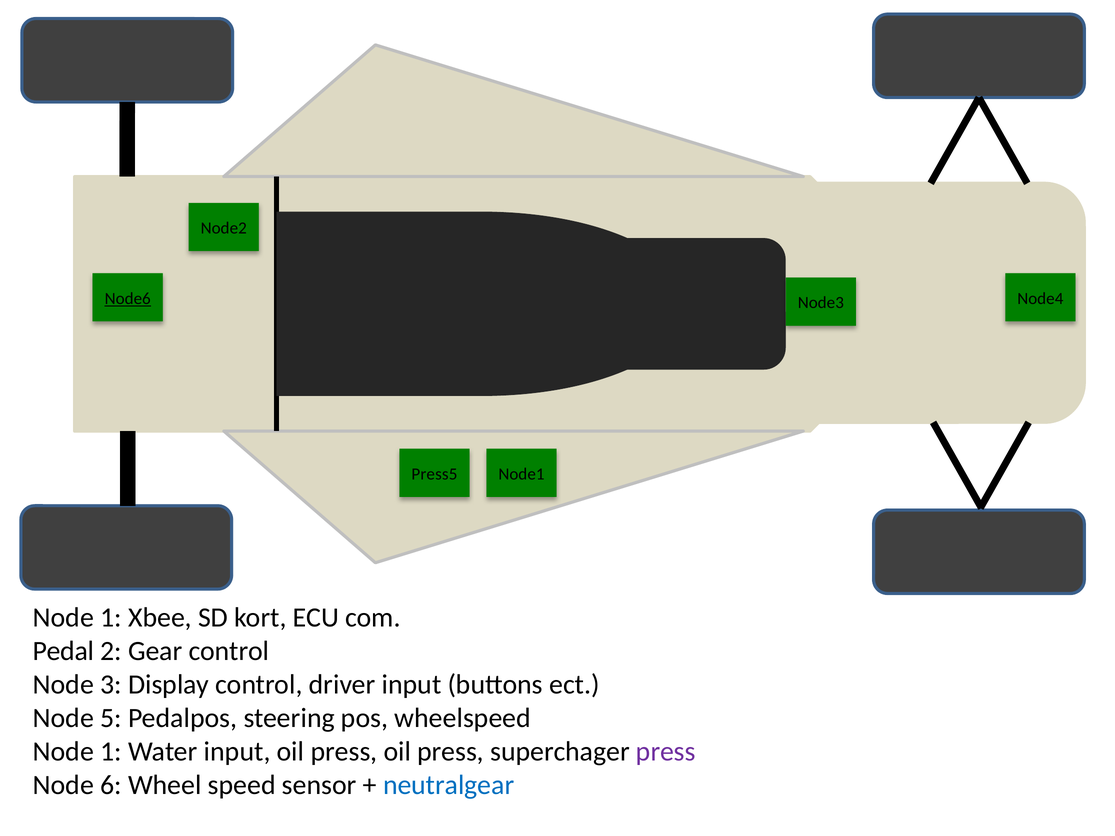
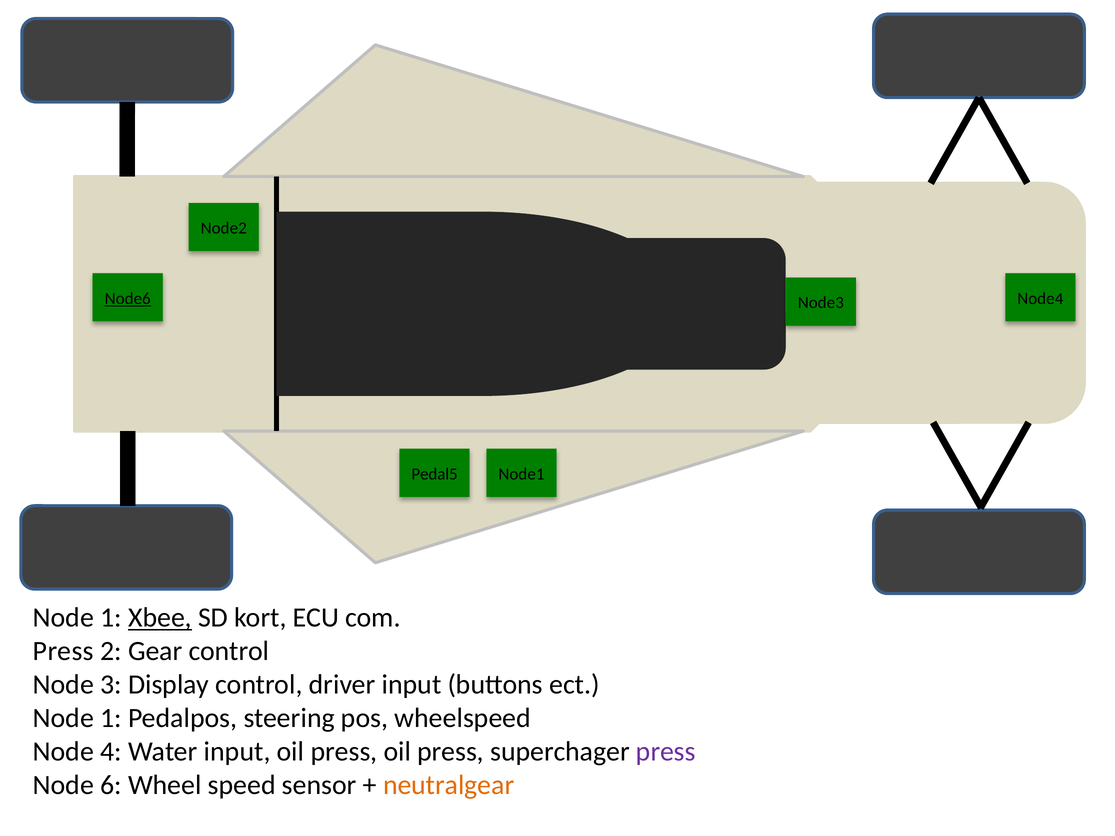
Press5: Press5 -> Pedal5
Xbee underline: none -> present
Pedal at (64, 651): Pedal -> Press
5 at (111, 718): 5 -> 1
1 at (111, 752): 1 -> 4
neutralgear colour: blue -> orange
